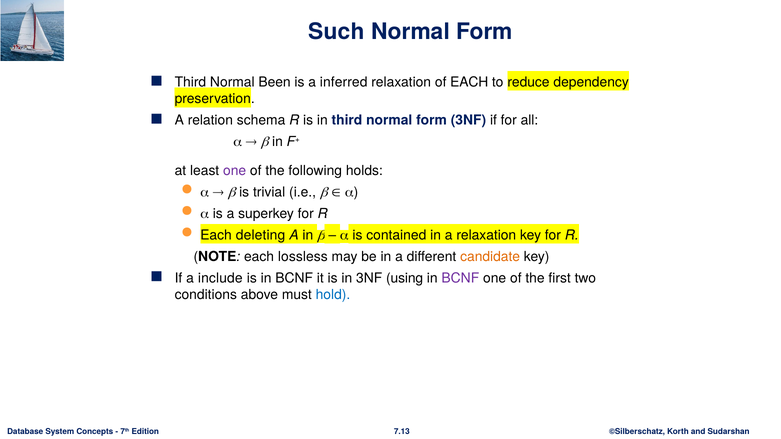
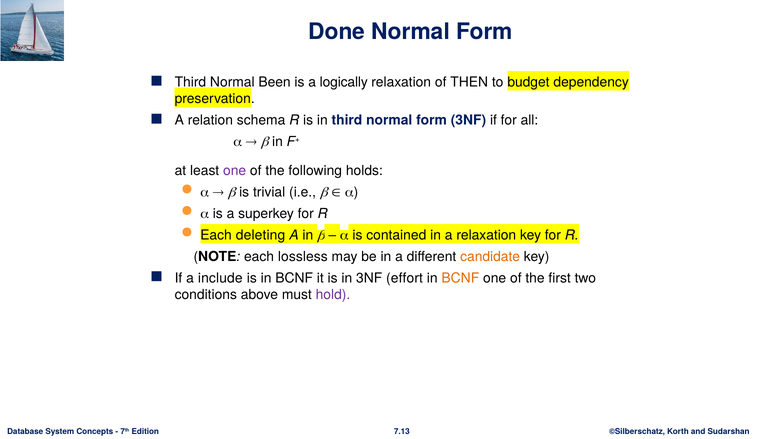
Such: Such -> Done
inferred: inferred -> logically
of EACH: EACH -> THEN
reduce: reduce -> budget
using: using -> effort
BCNF at (460, 278) colour: purple -> orange
hold colour: blue -> purple
